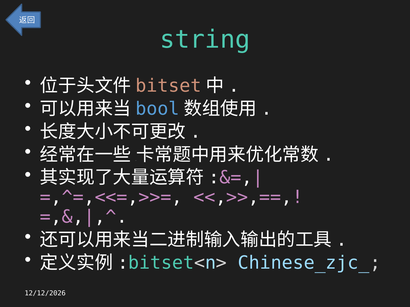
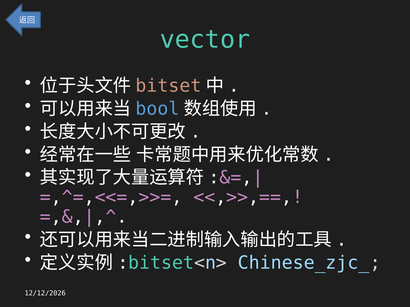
string: string -> vector
